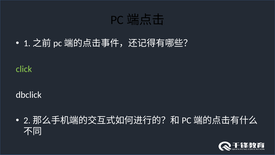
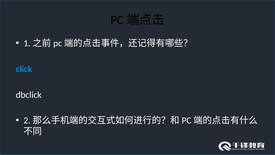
click colour: light green -> light blue
